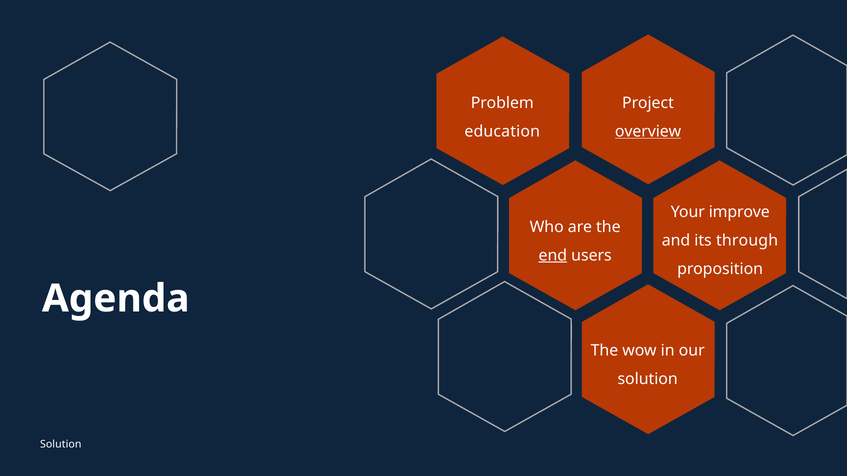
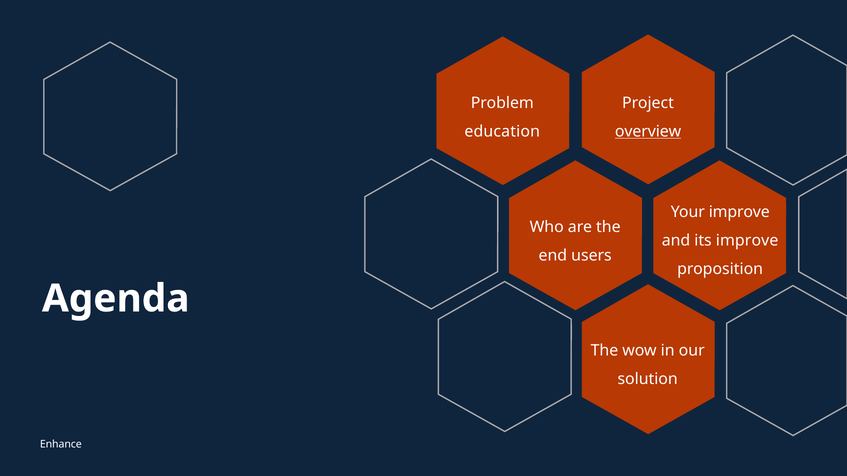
its through: through -> improve
end underline: present -> none
Solution at (61, 445): Solution -> Enhance
